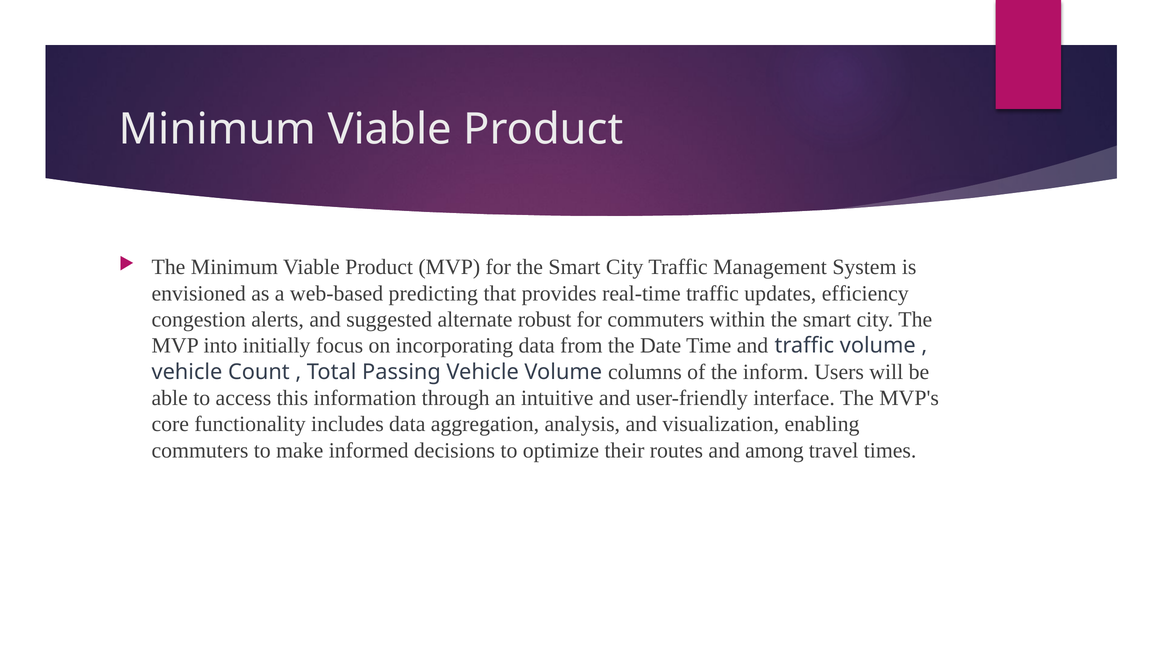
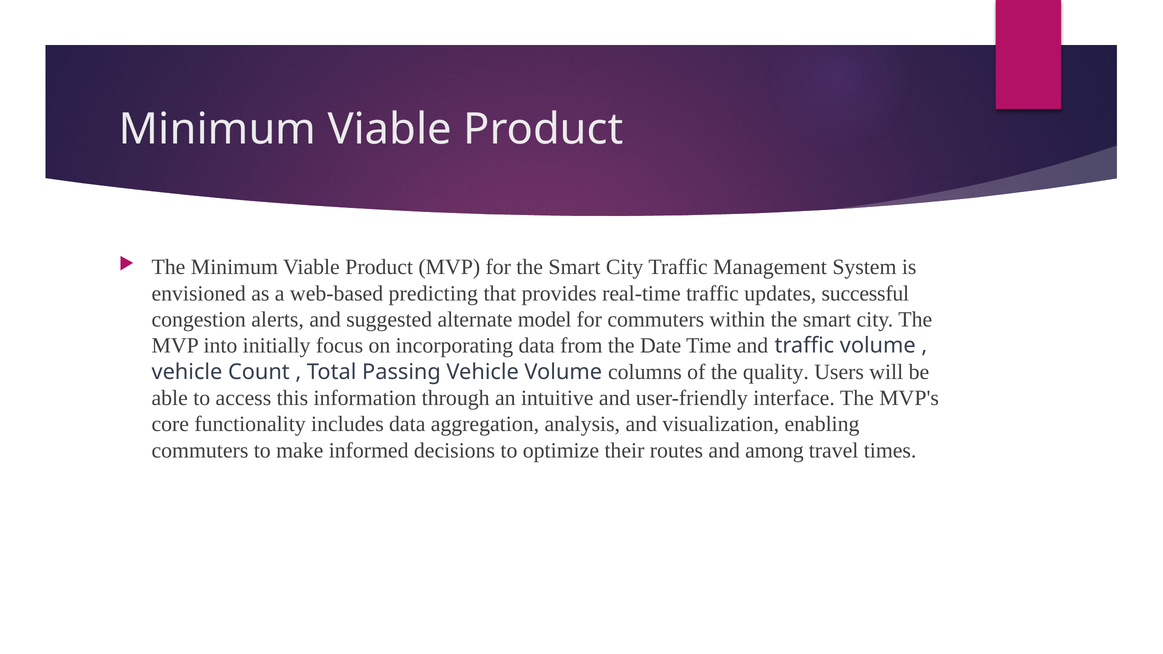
efficiency: efficiency -> successful
robust: robust -> model
inform: inform -> quality
